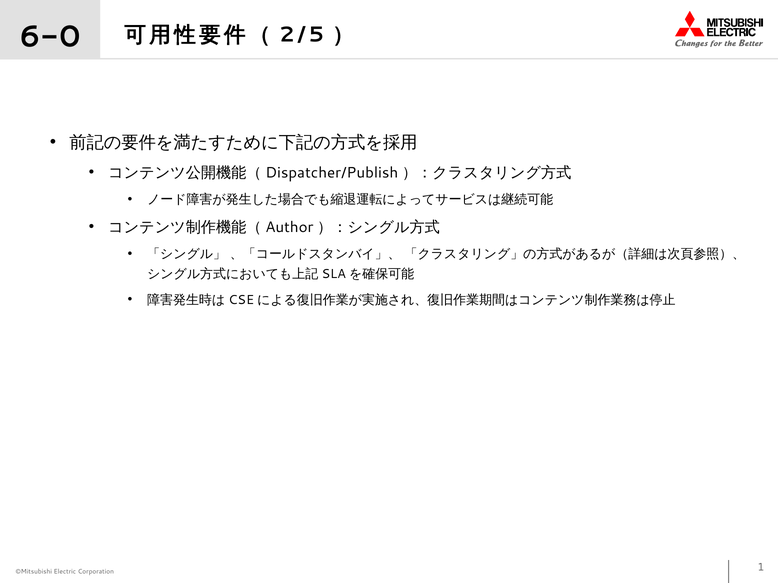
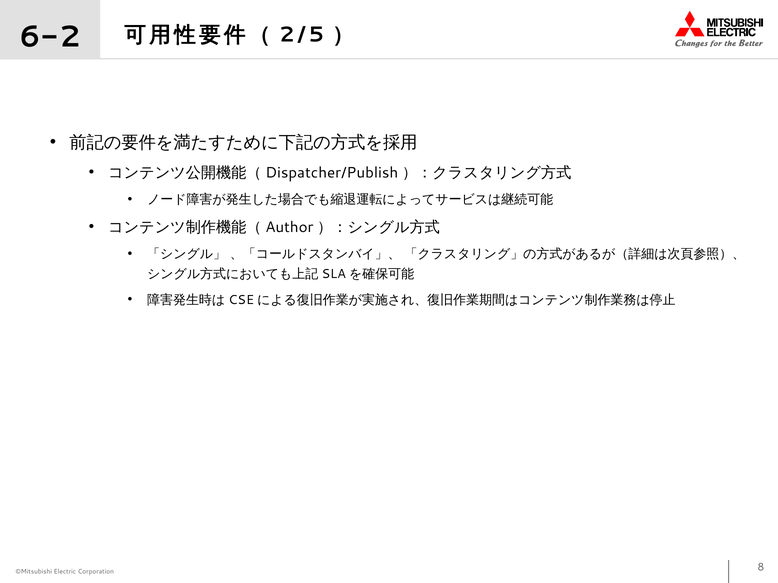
6-0: 6-0 -> 6-2
1: 1 -> 8
